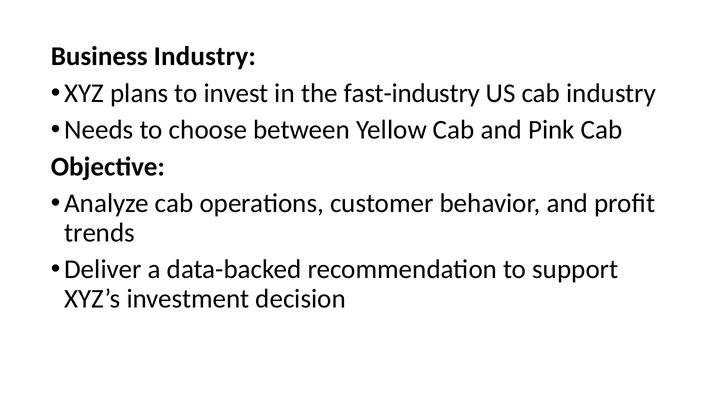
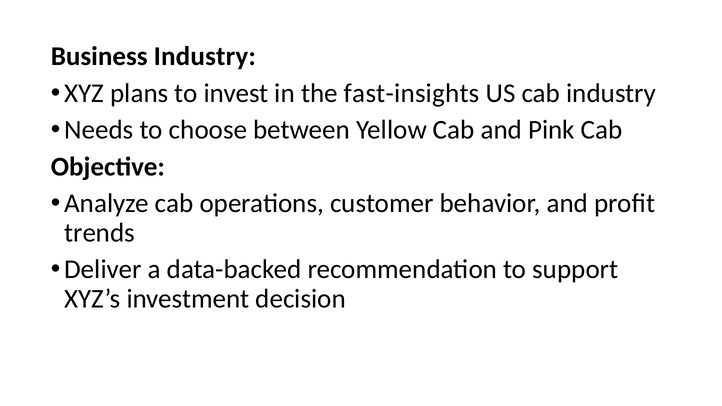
fast-industry: fast-industry -> fast-insights
